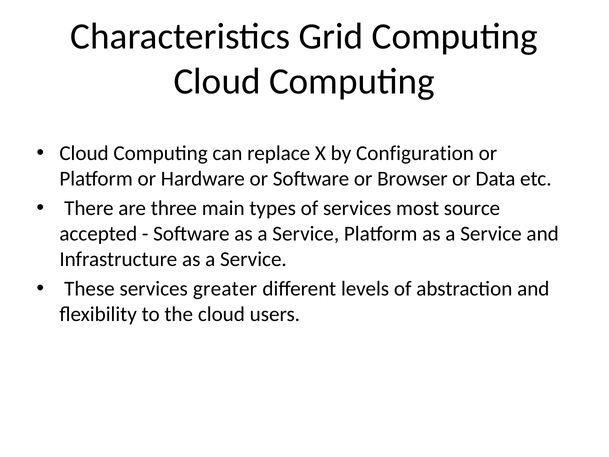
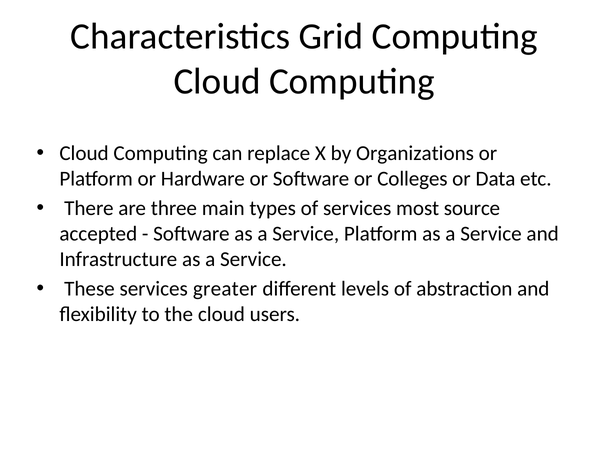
Configuration: Configuration -> Organizations
Browser: Browser -> Colleges
